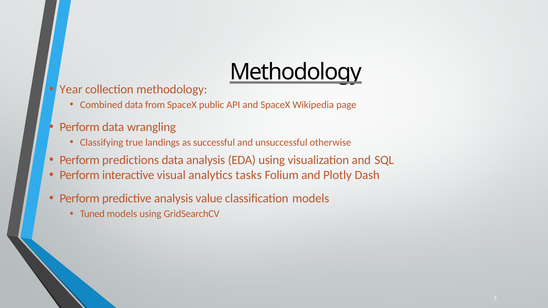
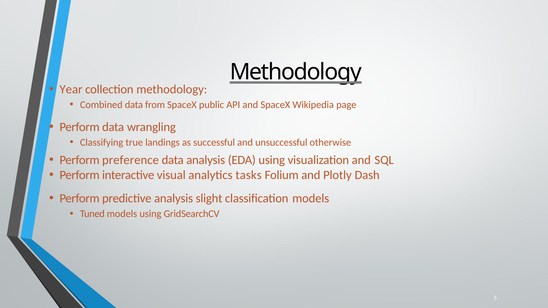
predictions: predictions -> preference
value: value -> slight
